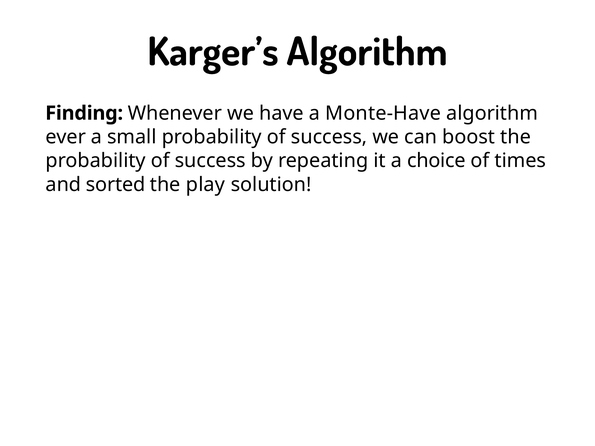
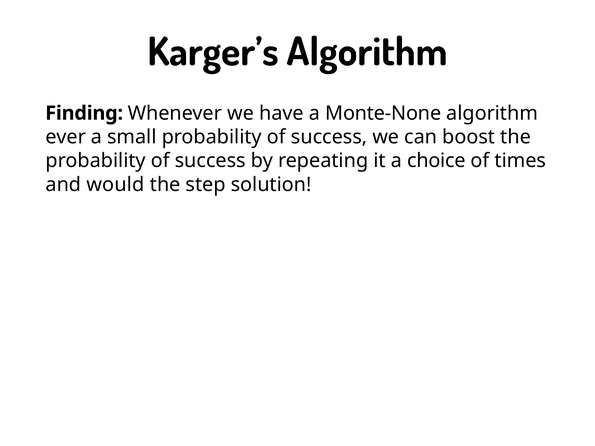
Monte-Have: Monte-Have -> Monte-None
sorted: sorted -> would
play: play -> step
